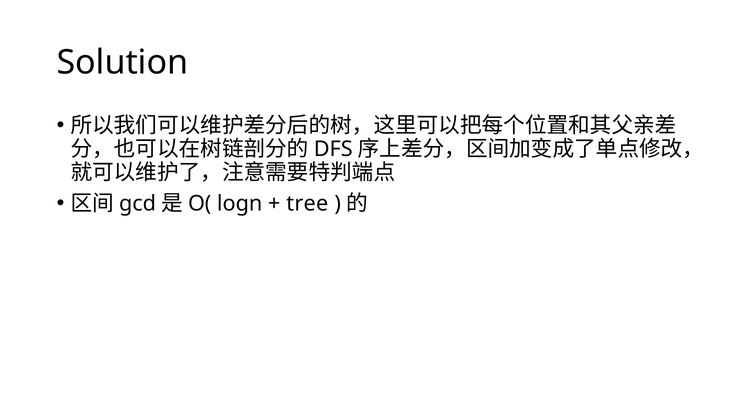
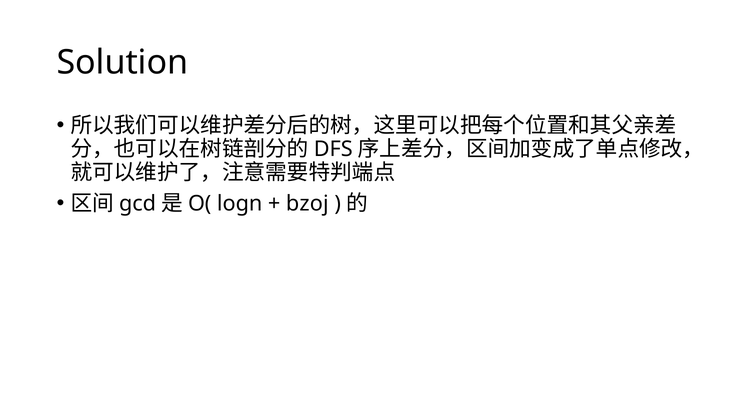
tree: tree -> bzoj
